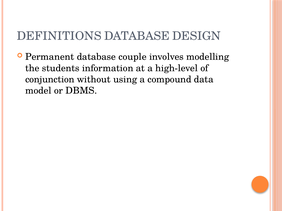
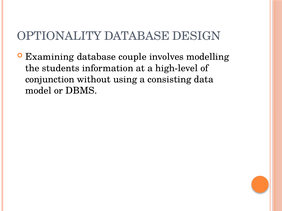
DEFINITIONS: DEFINITIONS -> OPTIONALITY
Permanent: Permanent -> Examining
compound: compound -> consisting
